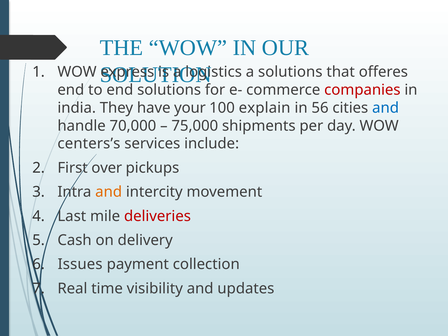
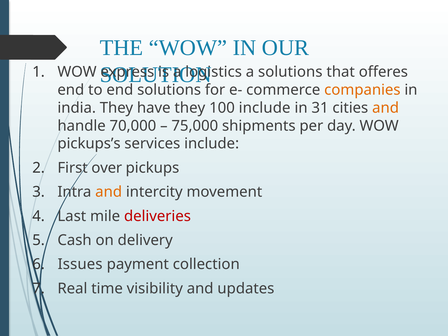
companies colour: red -> orange
have your: your -> they
100 explain: explain -> include
56: 56 -> 31
and at (386, 108) colour: blue -> orange
centers’s: centers’s -> pickups’s
